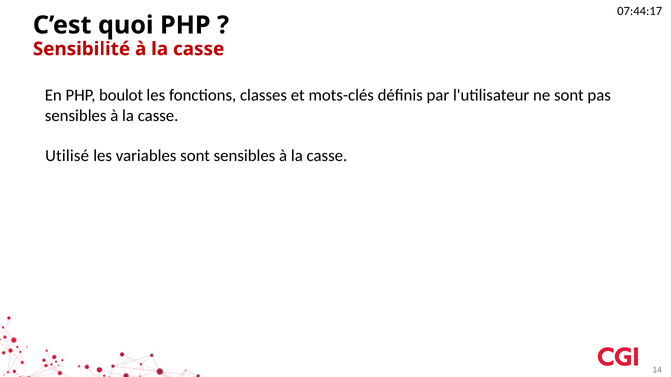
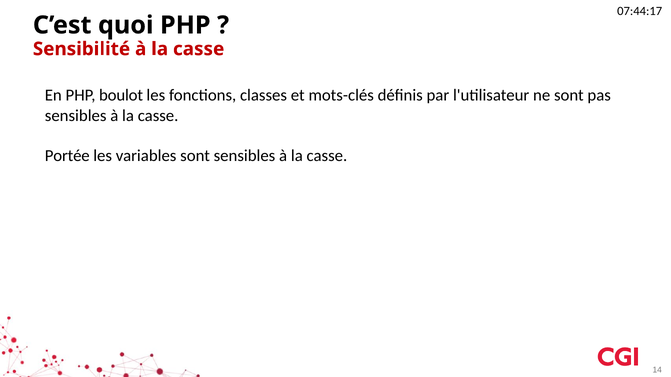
Utilisé: Utilisé -> Portée
